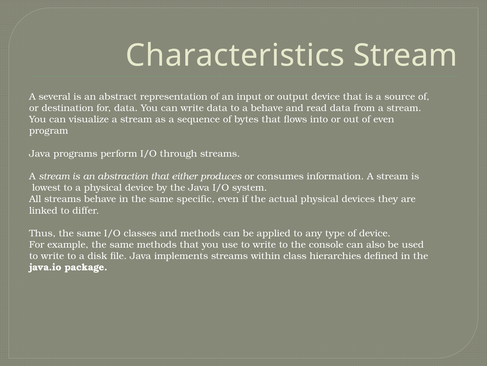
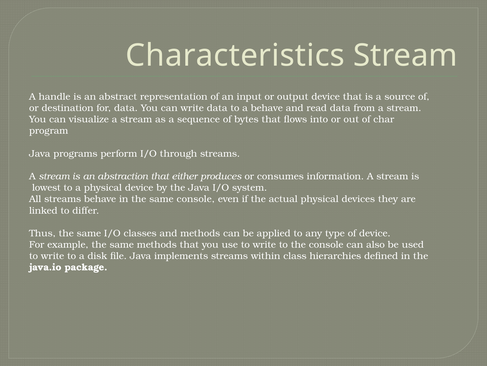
several: several -> handle
of even: even -> char
same specific: specific -> console
